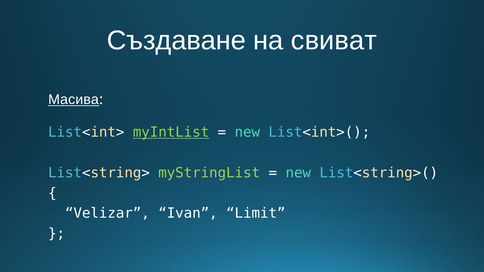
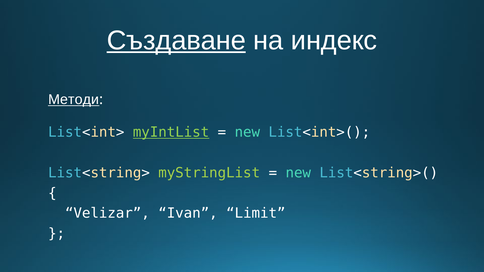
Създаване underline: none -> present
свиват: свиват -> индекс
Масива: Масива -> Методи
